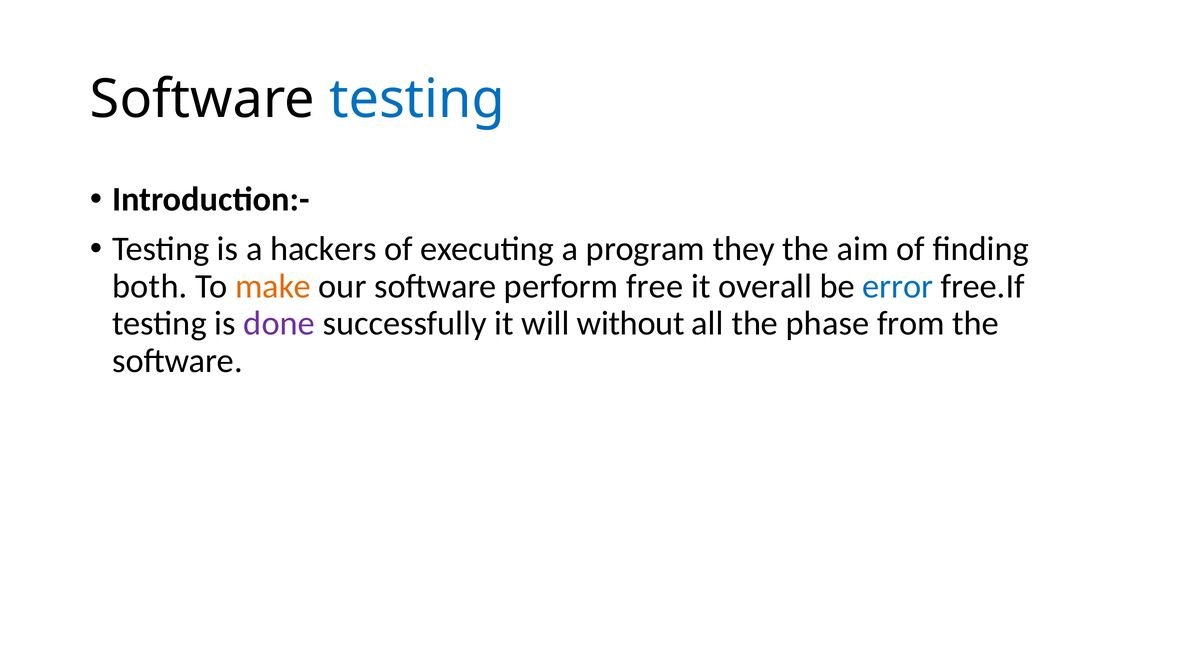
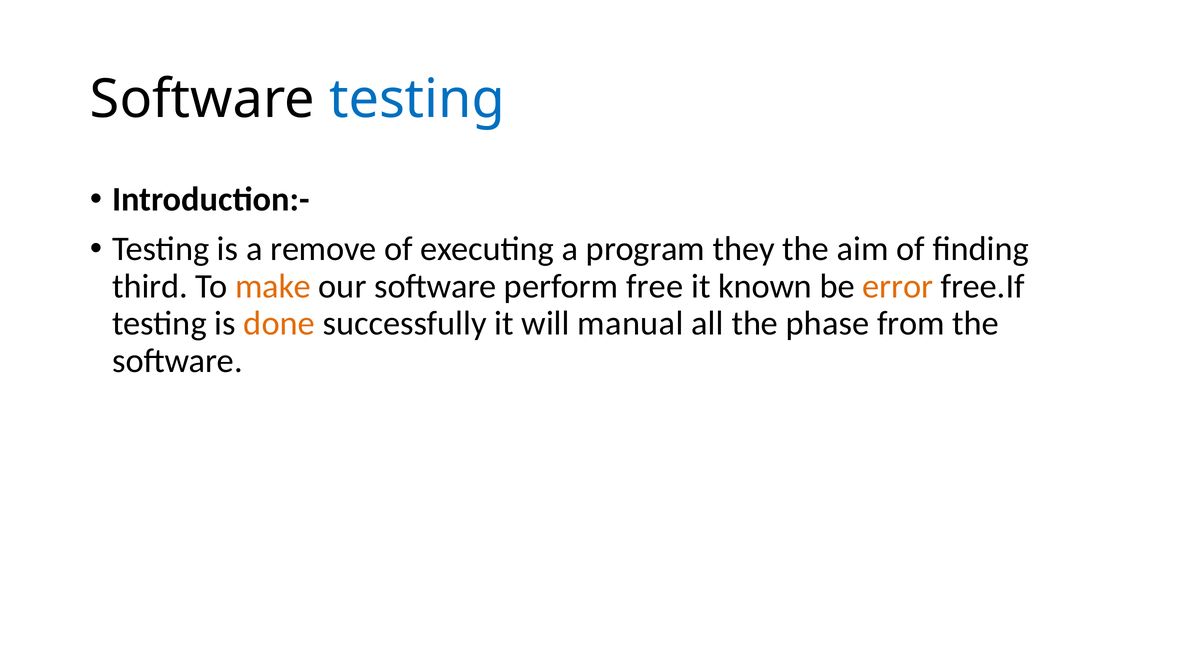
hackers: hackers -> remove
both: both -> third
overall: overall -> known
error colour: blue -> orange
done colour: purple -> orange
without: without -> manual
